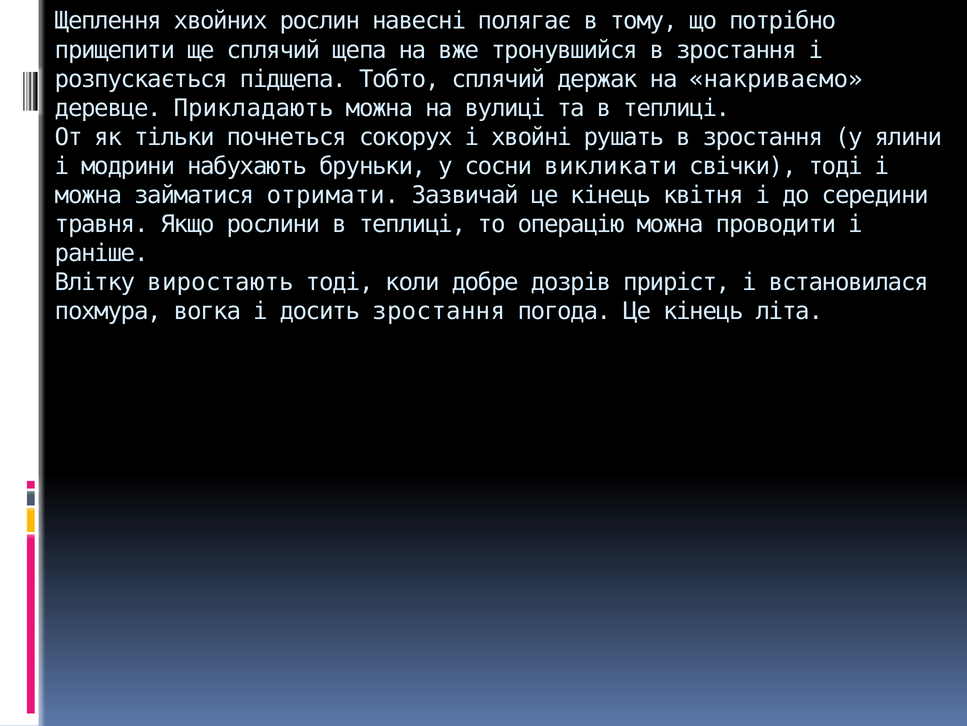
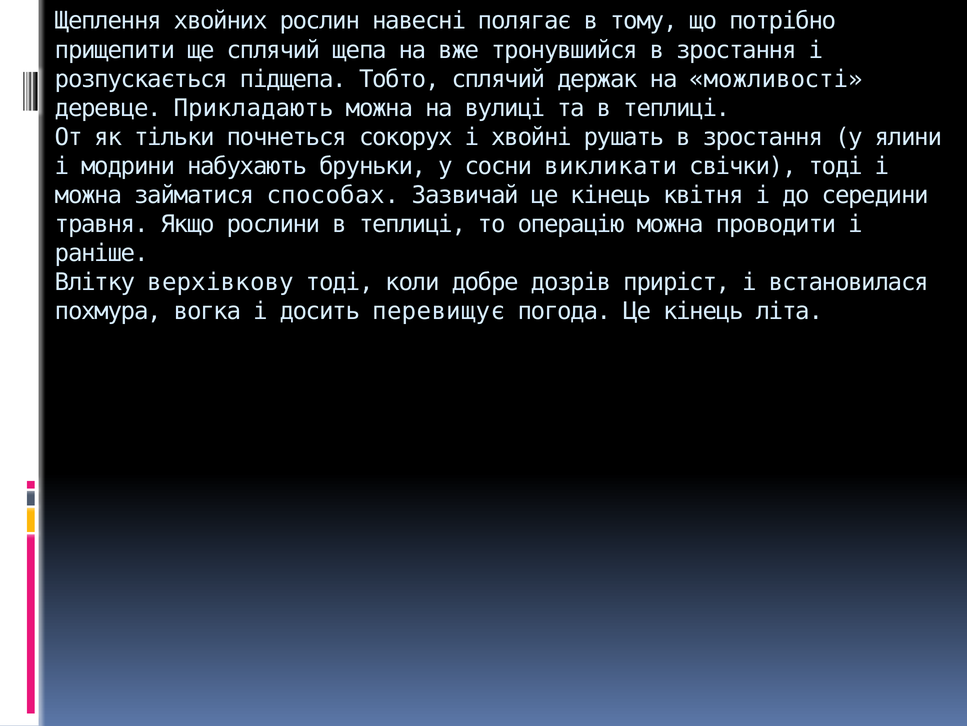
накриваємо: накриваємо -> можливості
отримати: отримати -> способах
виростають: виростають -> верхівкову
досить зростання: зростання -> перевищує
